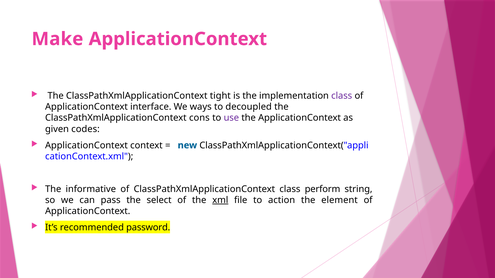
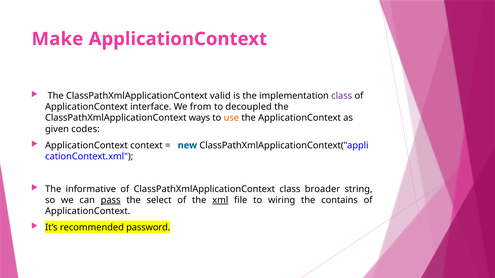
tight: tight -> valid
ways: ways -> from
cons: cons -> ways
use colour: purple -> orange
perform: perform -> broader
pass underline: none -> present
action: action -> wiring
element: element -> contains
